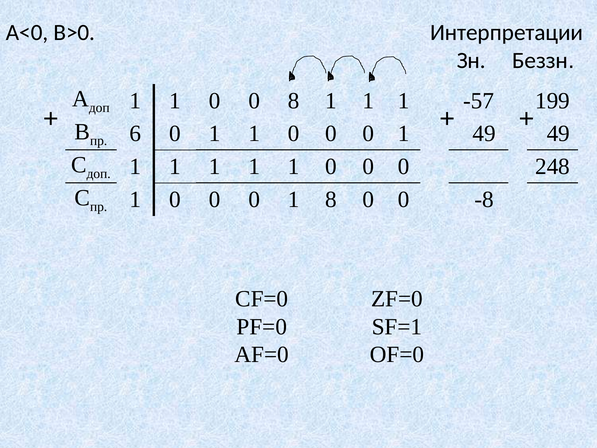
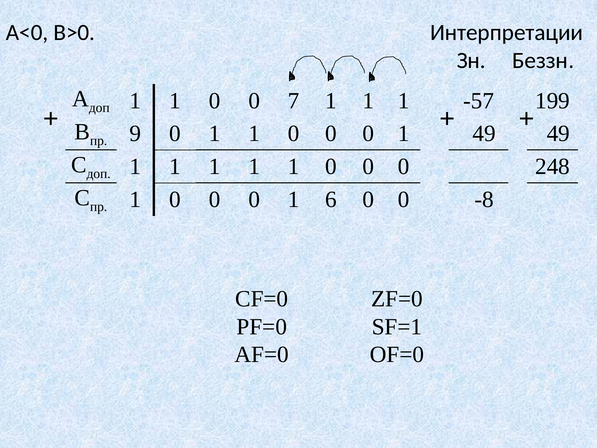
0 8: 8 -> 7
6: 6 -> 9
1 8: 8 -> 6
